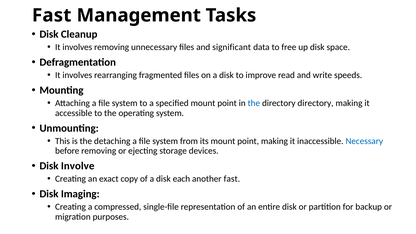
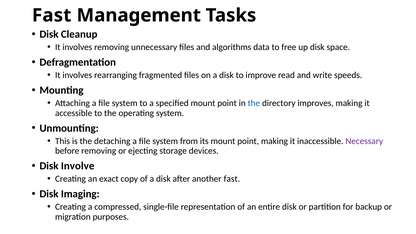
significant: significant -> algorithms
directory directory: directory -> improves
Necessary colour: blue -> purple
each: each -> after
